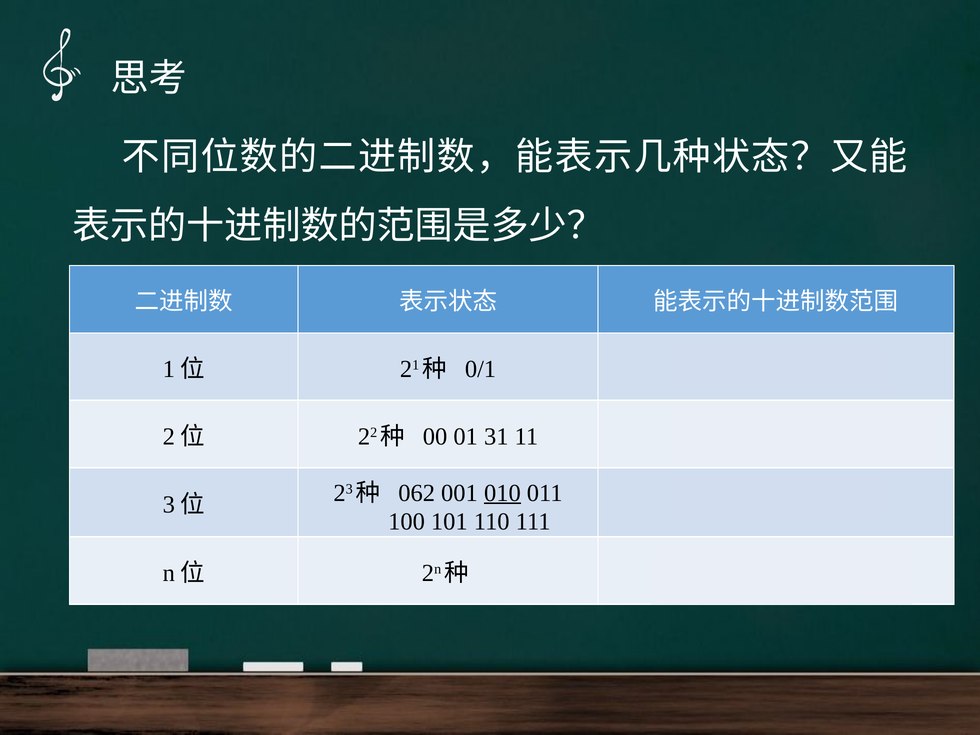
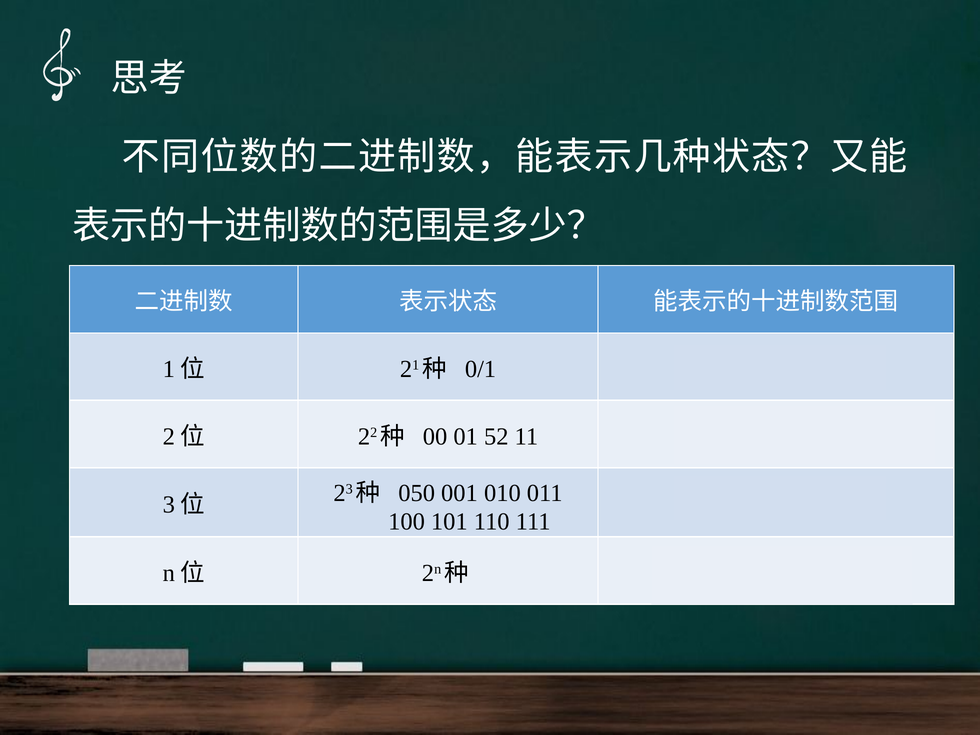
31: 31 -> 52
062: 062 -> 050
010 underline: present -> none
